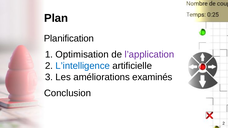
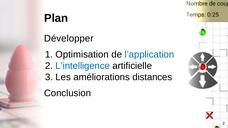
Planification: Planification -> Développer
l’application colour: purple -> blue
examinés: examinés -> distances
